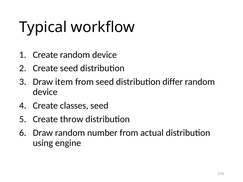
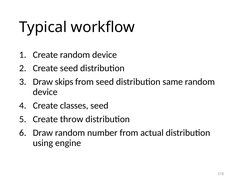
item: item -> skips
differ: differ -> same
